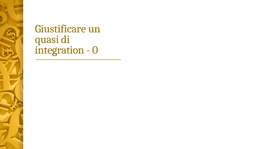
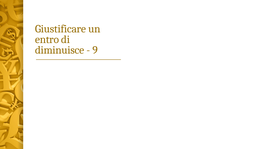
quasi: quasi -> entro
integration: integration -> diminuisce
0: 0 -> 9
